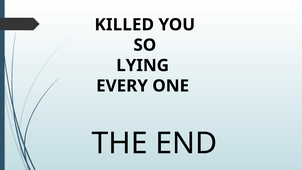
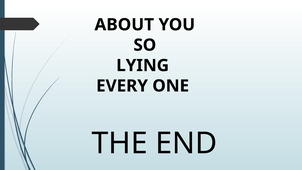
KILLED: KILLED -> ABOUT
